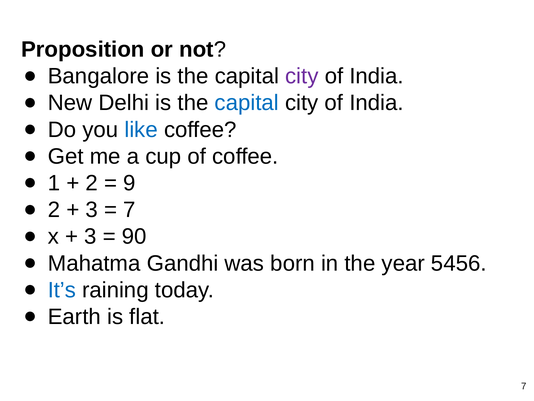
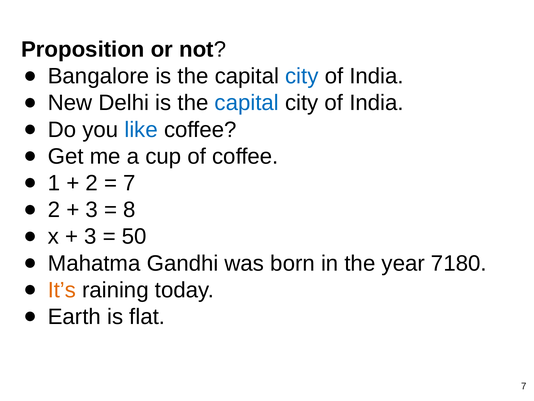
city at (302, 76) colour: purple -> blue
9 at (129, 183): 9 -> 7
7 at (129, 210): 7 -> 8
90: 90 -> 50
5456: 5456 -> 7180
It’s colour: blue -> orange
